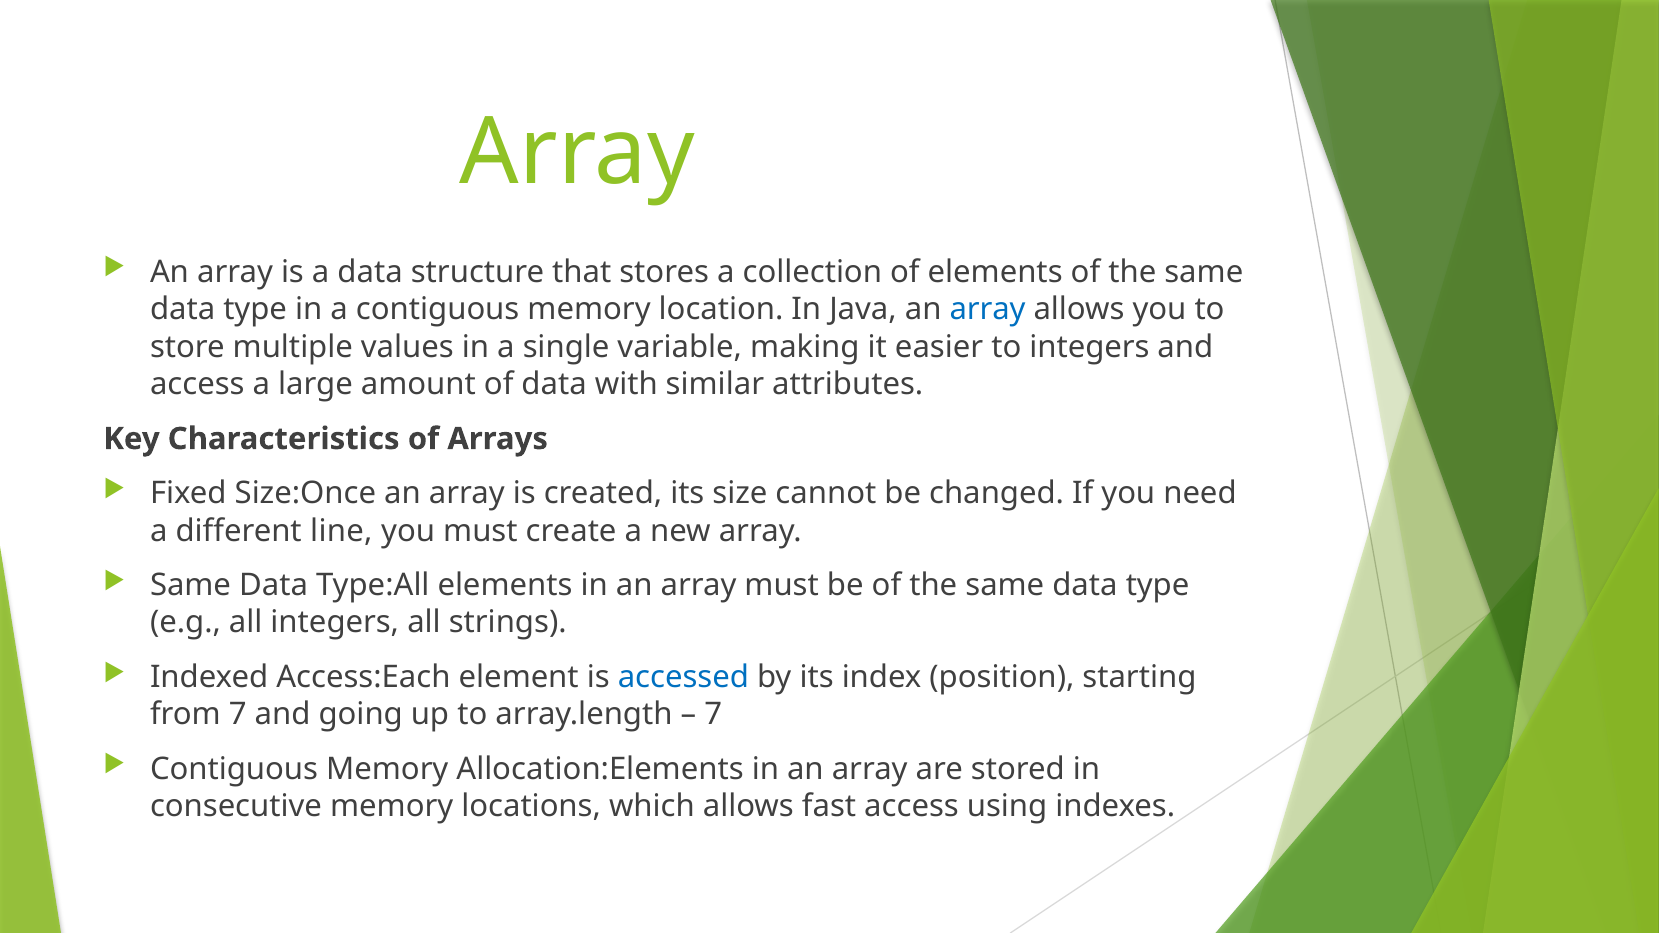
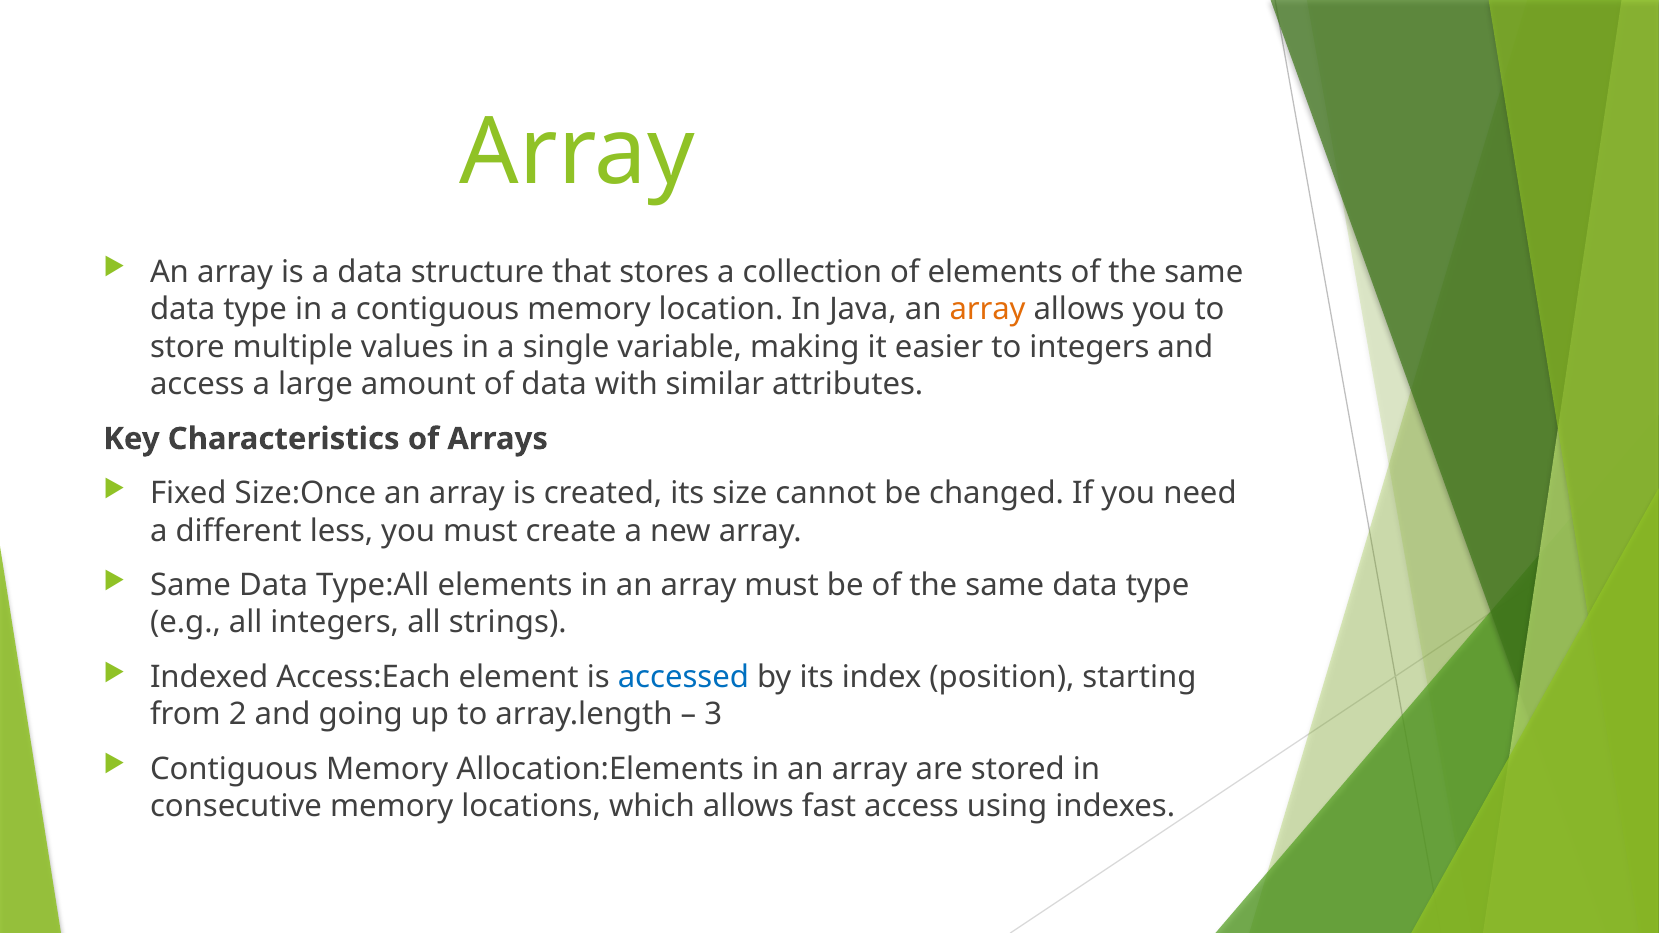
array at (988, 310) colour: blue -> orange
line: line -> less
from 7: 7 -> 2
7 at (713, 715): 7 -> 3
